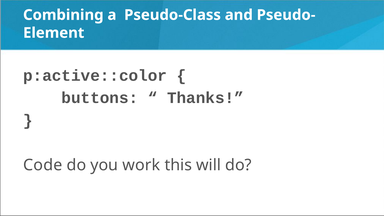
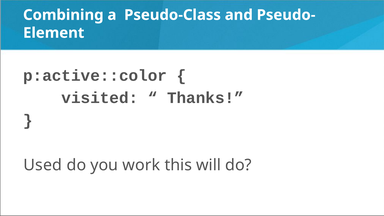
buttons: buttons -> visited
Code: Code -> Used
